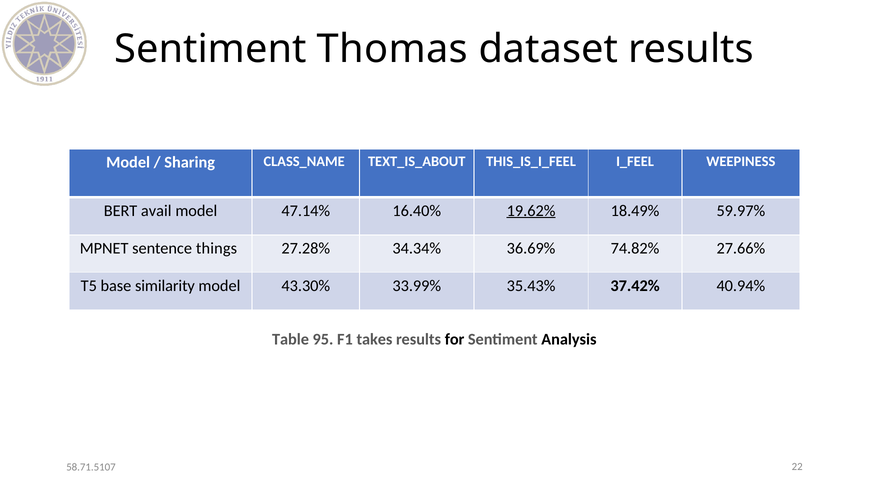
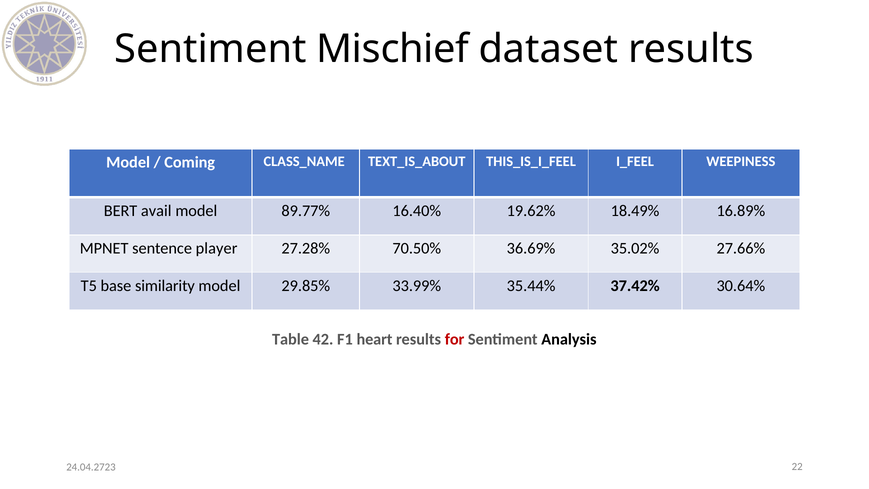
Thomas: Thomas -> Mischief
Sharing: Sharing -> Coming
47.14%: 47.14% -> 89.77%
19.62% underline: present -> none
59.97%: 59.97% -> 16.89%
things: things -> player
34.34%: 34.34% -> 70.50%
74.82%: 74.82% -> 35.02%
43.30%: 43.30% -> 29.85%
35.43%: 35.43% -> 35.44%
40.94%: 40.94% -> 30.64%
95: 95 -> 42
takes: takes -> heart
for colour: black -> red
58.71.5107: 58.71.5107 -> 24.04.2723
